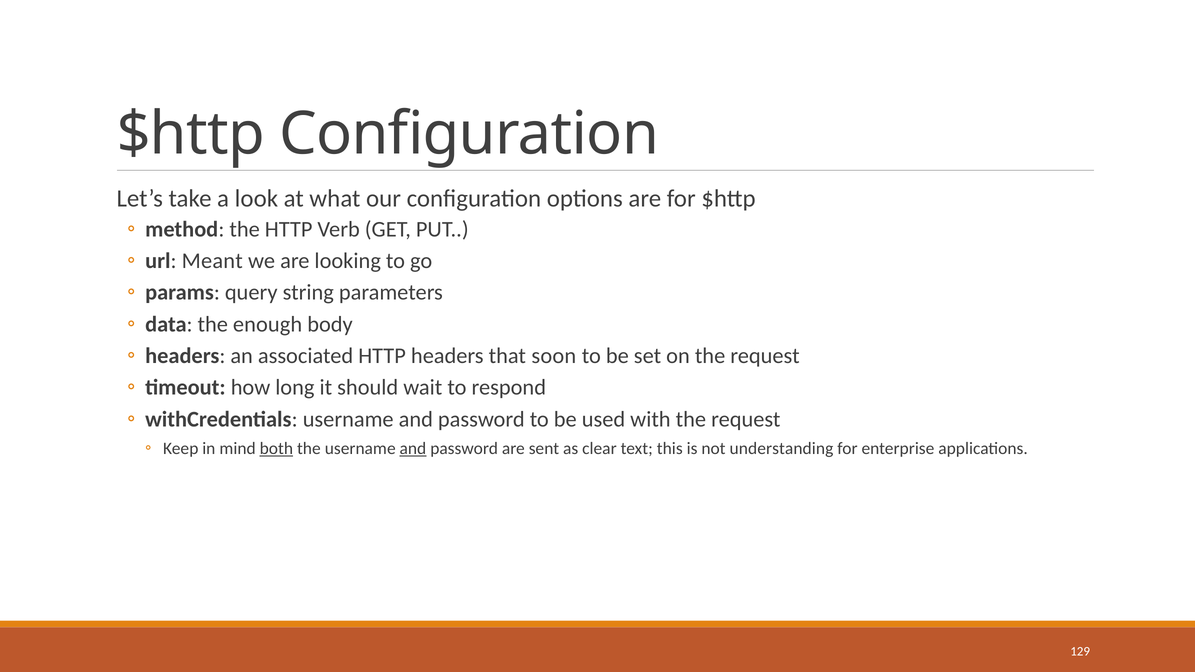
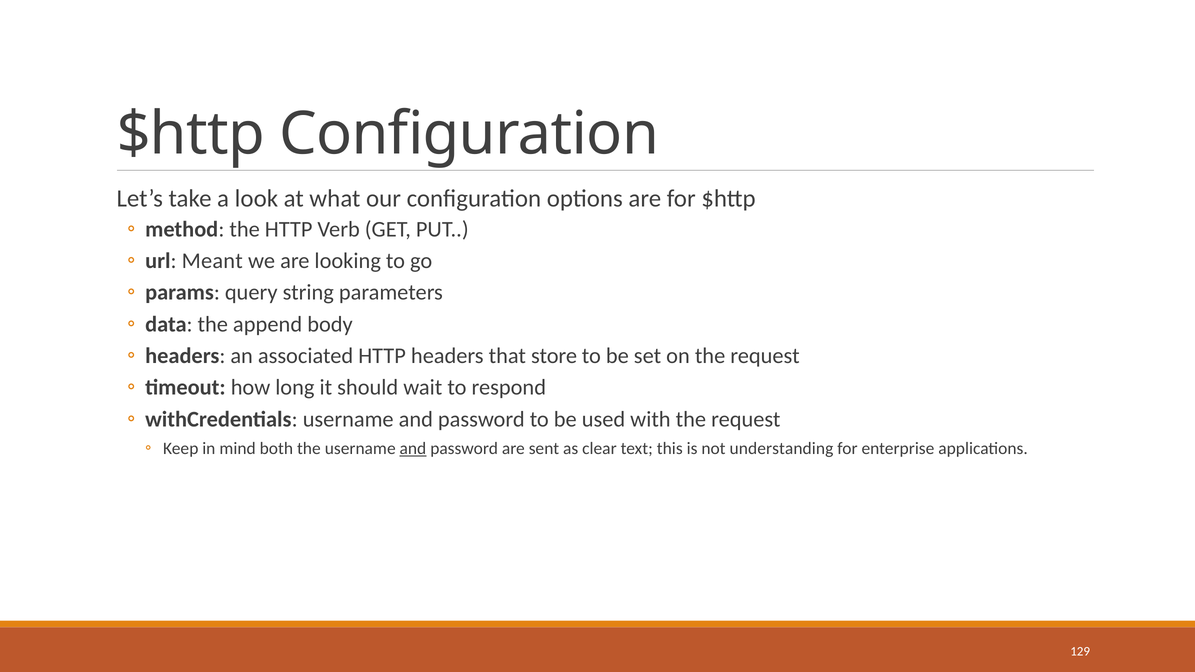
enough: enough -> append
soon: soon -> store
both underline: present -> none
